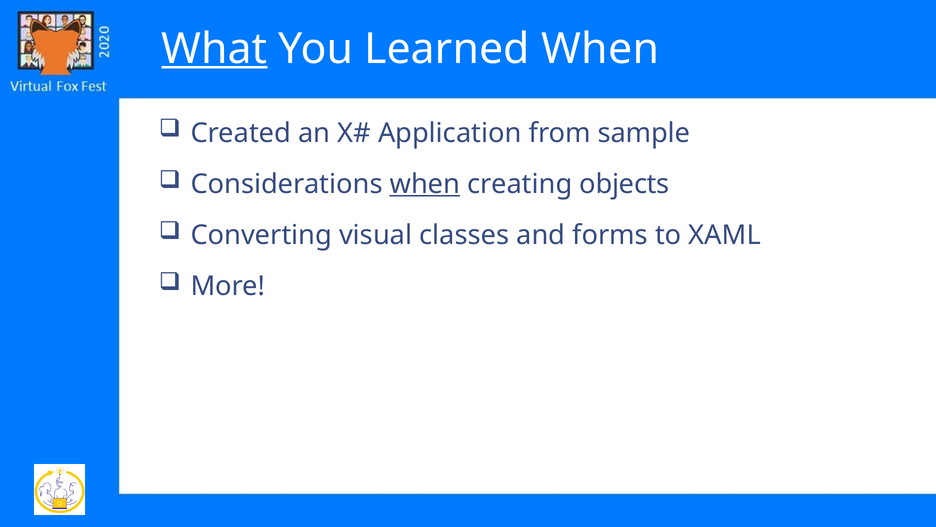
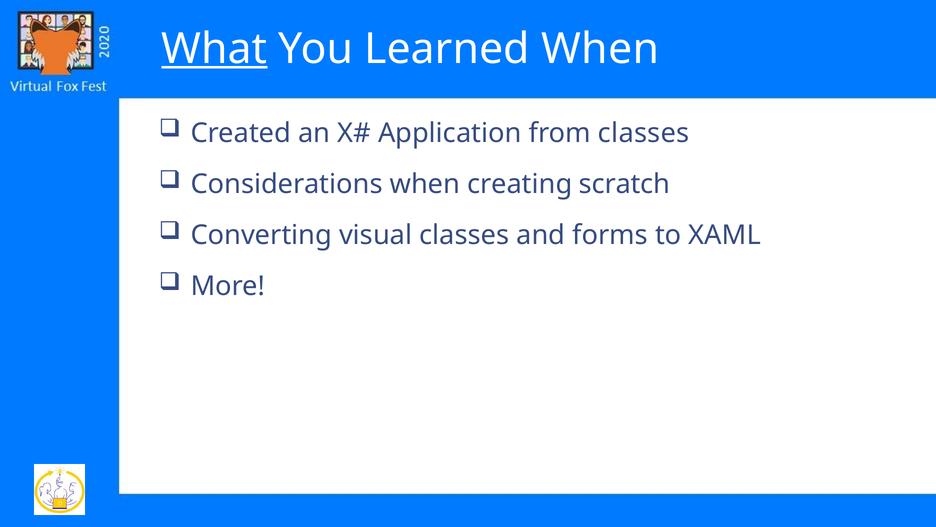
from sample: sample -> classes
when at (425, 184) underline: present -> none
objects: objects -> scratch
